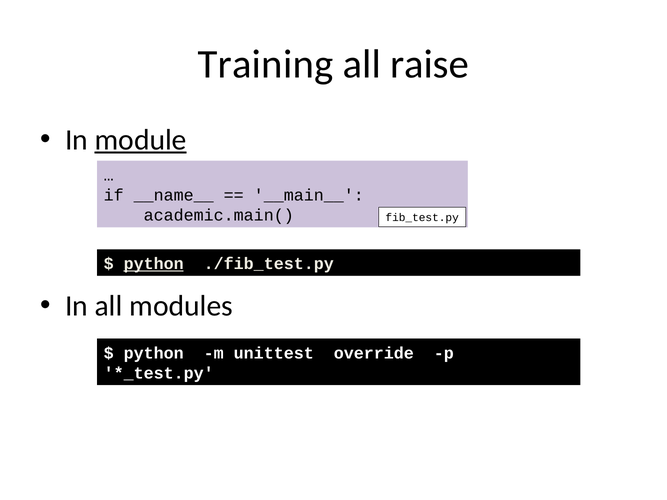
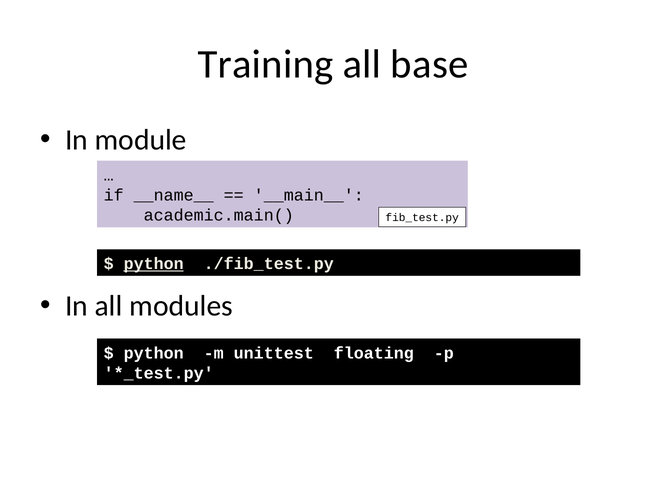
raise: raise -> base
module underline: present -> none
override: override -> floating
